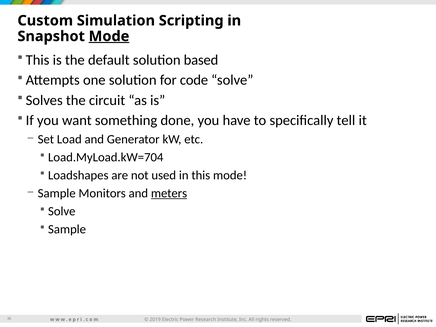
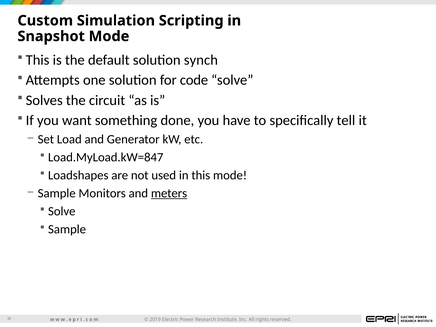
Mode at (109, 36) underline: present -> none
based: based -> synch
Load.MyLoad.kW=704: Load.MyLoad.kW=704 -> Load.MyLoad.kW=847
